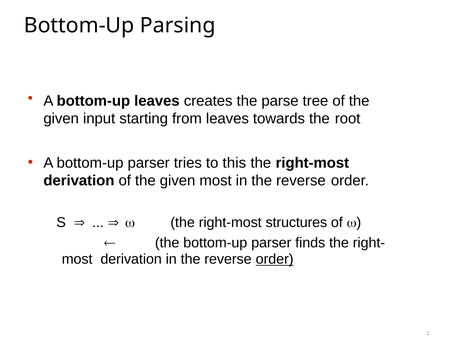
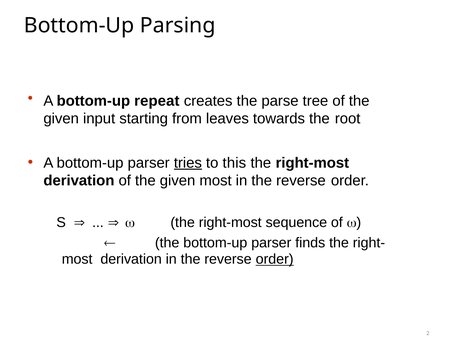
bottom-up leaves: leaves -> repeat
tries underline: none -> present
structures: structures -> sequence
